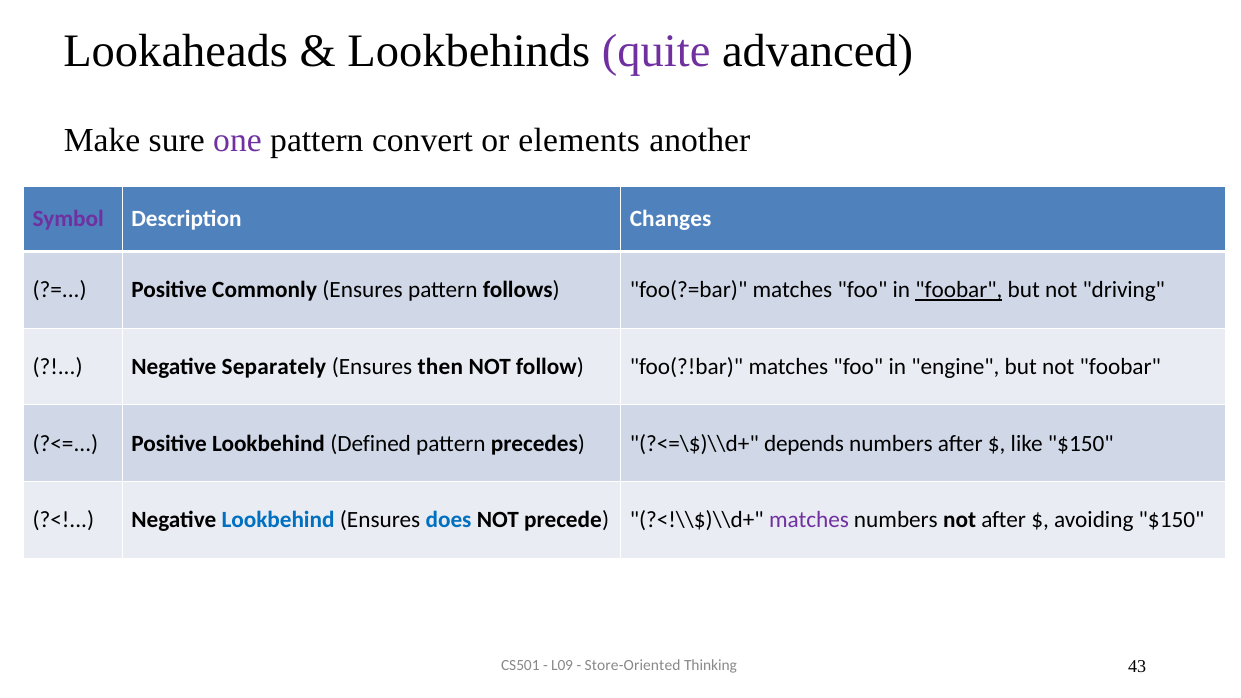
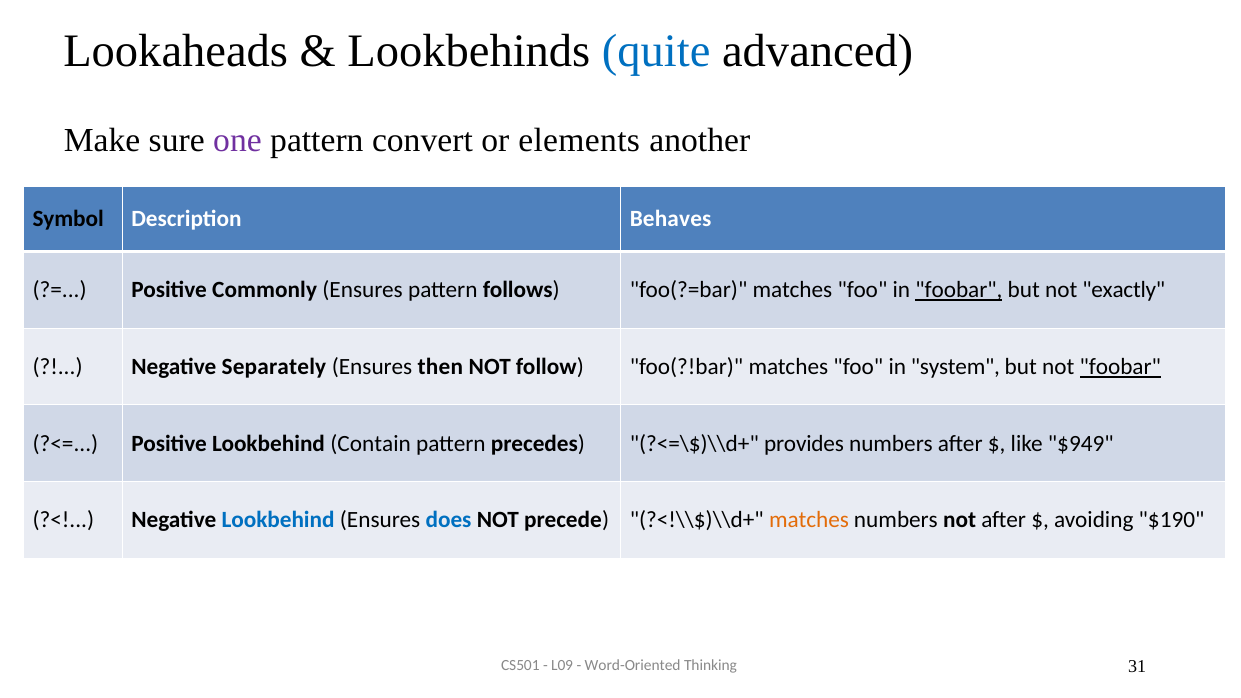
quite colour: purple -> blue
Symbol colour: purple -> black
Changes: Changes -> Behaves
driving: driving -> exactly
engine: engine -> system
foobar at (1120, 367) underline: none -> present
Defined: Defined -> Contain
depends: depends -> provides
like $150: $150 -> $949
matches at (809, 520) colour: purple -> orange
avoiding $150: $150 -> $190
Store-Oriented: Store-Oriented -> Word-Oriented
43: 43 -> 31
